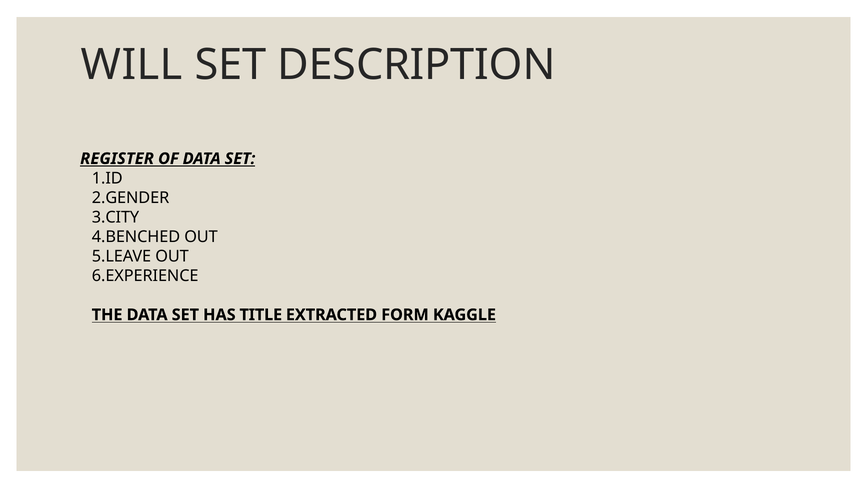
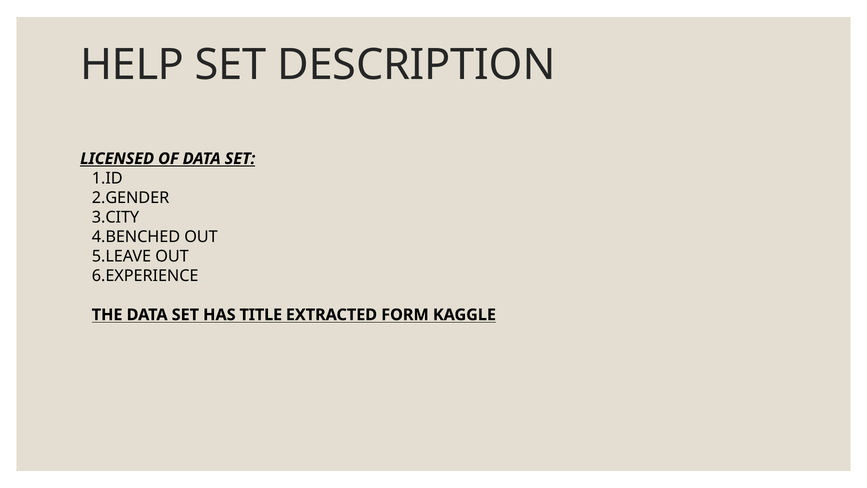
WILL: WILL -> HELP
REGISTER: REGISTER -> LICENSED
